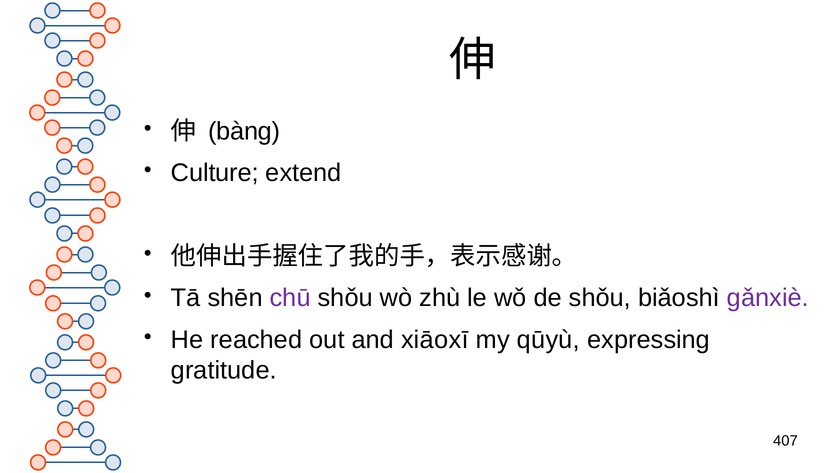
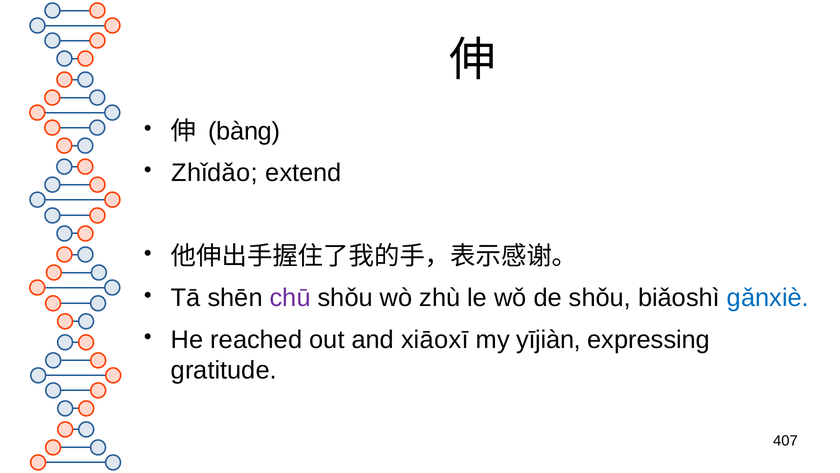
Culture: Culture -> Zhǐdǎo
gǎnxiè colour: purple -> blue
qūyù: qūyù -> yījiàn
